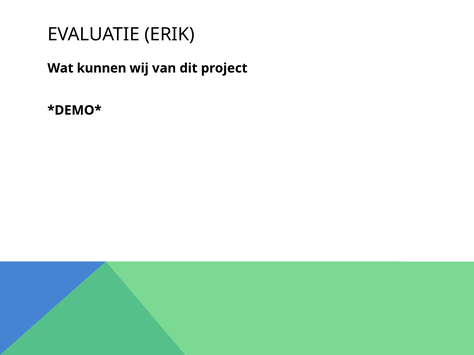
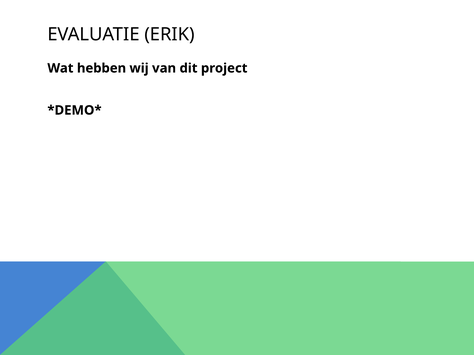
kunnen: kunnen -> hebben
